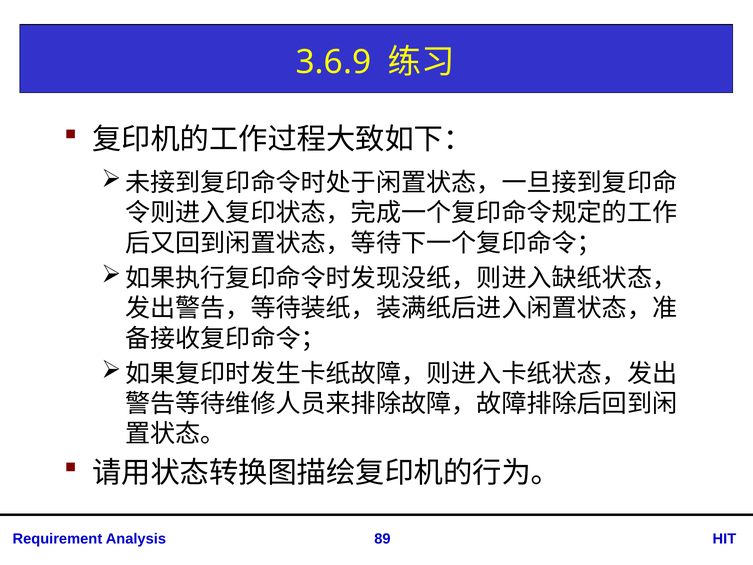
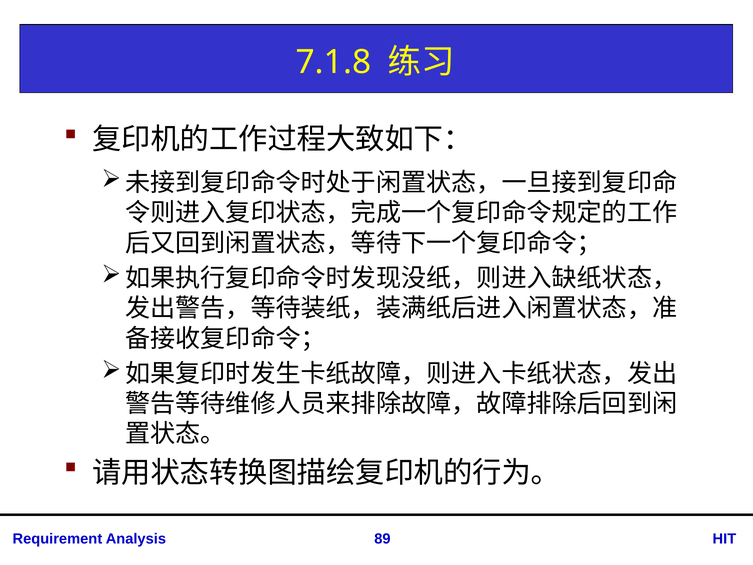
3.6.9: 3.6.9 -> 7.1.8
